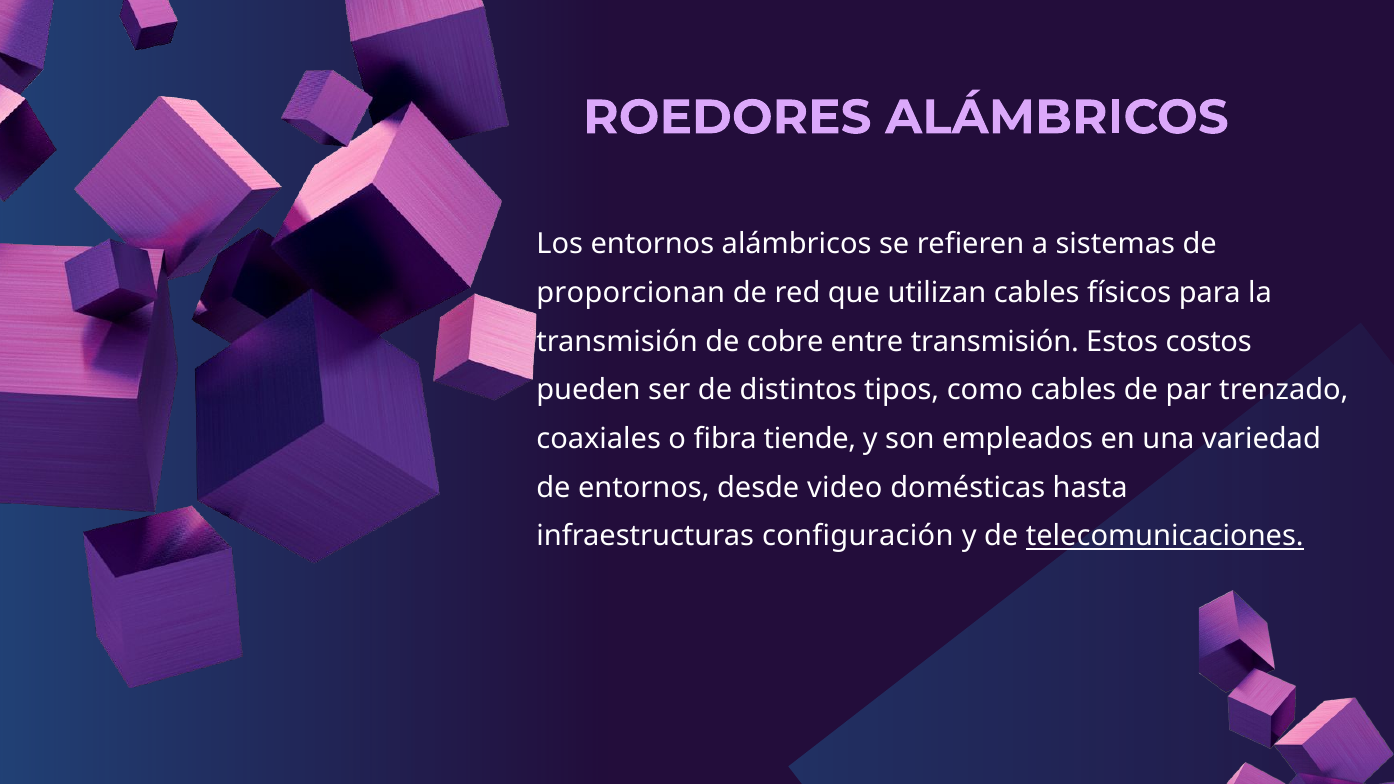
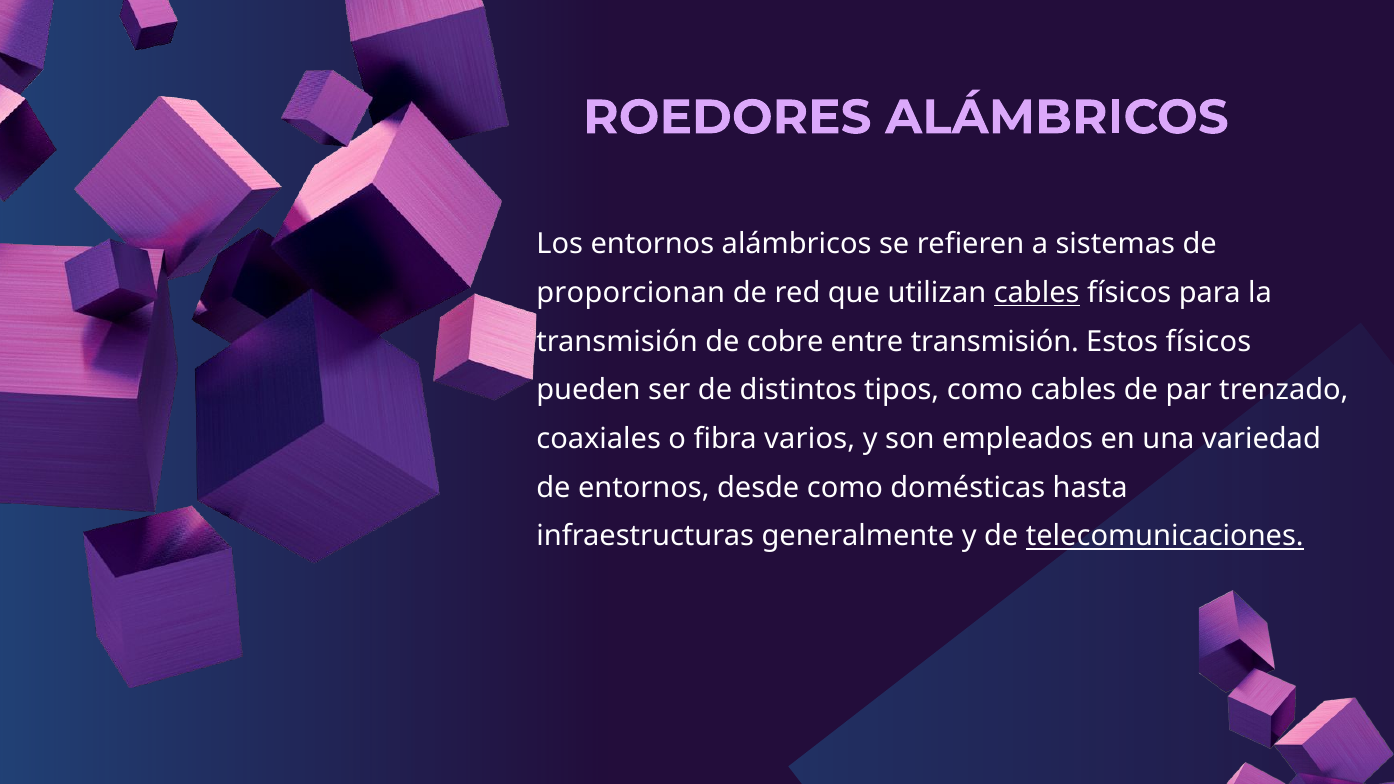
cables at (1037, 293) underline: none -> present
Estos costos: costos -> físicos
tiende: tiende -> varios
desde video: video -> como
configuración: configuración -> generalmente
